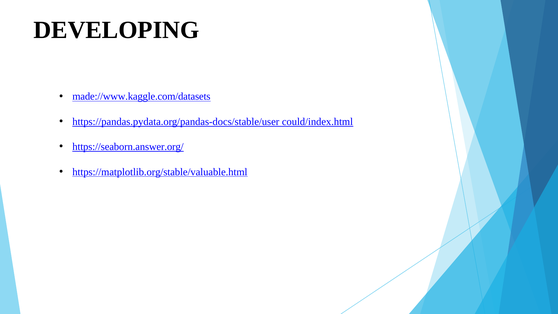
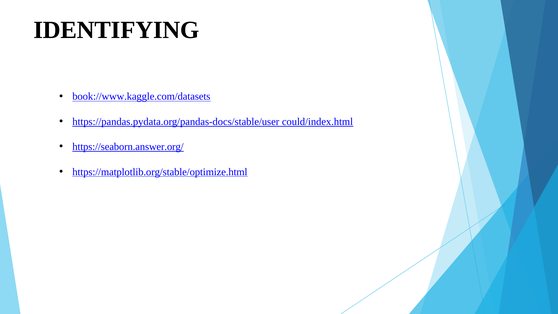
DEVELOPING: DEVELOPING -> IDENTIFYING
made://www.kaggle.com/datasets: made://www.kaggle.com/datasets -> book://www.kaggle.com/datasets
https://matplotlib.org/stable/valuable.html: https://matplotlib.org/stable/valuable.html -> https://matplotlib.org/stable/optimize.html
